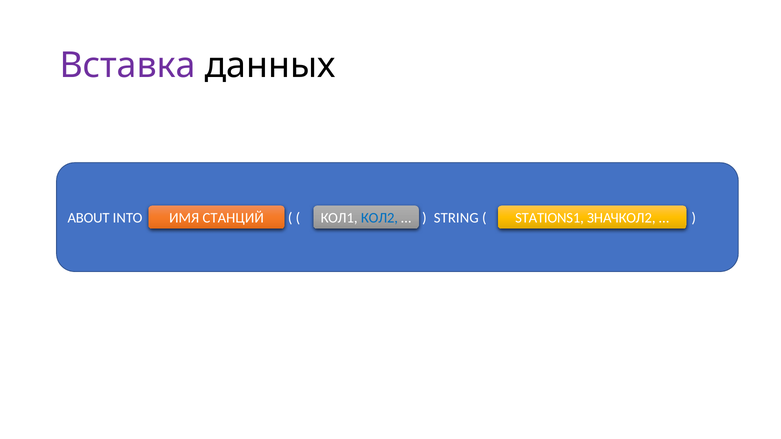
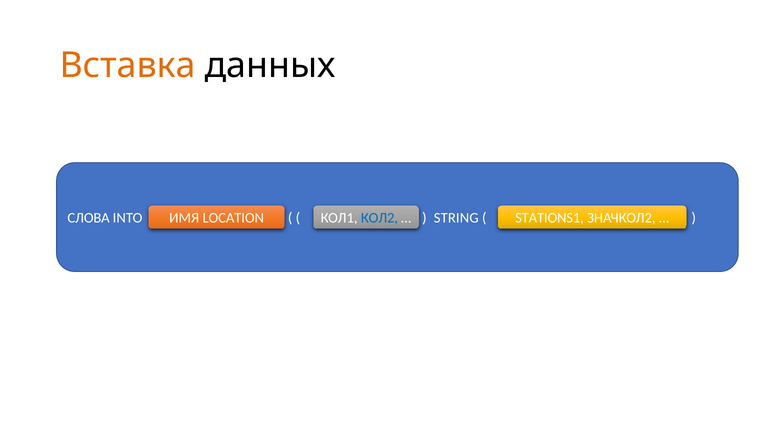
Вставка colour: purple -> orange
ABOUT: ABOUT -> СЛОВА
СТАНЦИЙ: СТАНЦИЙ -> LOCATION
